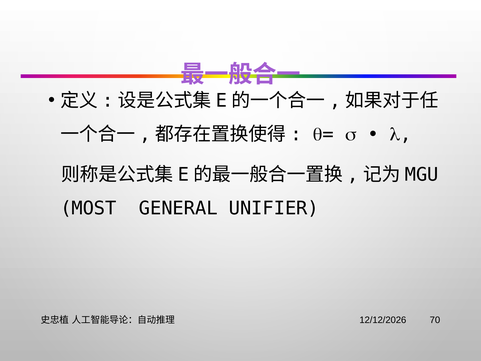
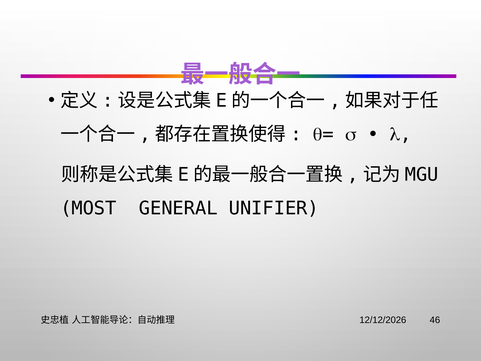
70: 70 -> 46
